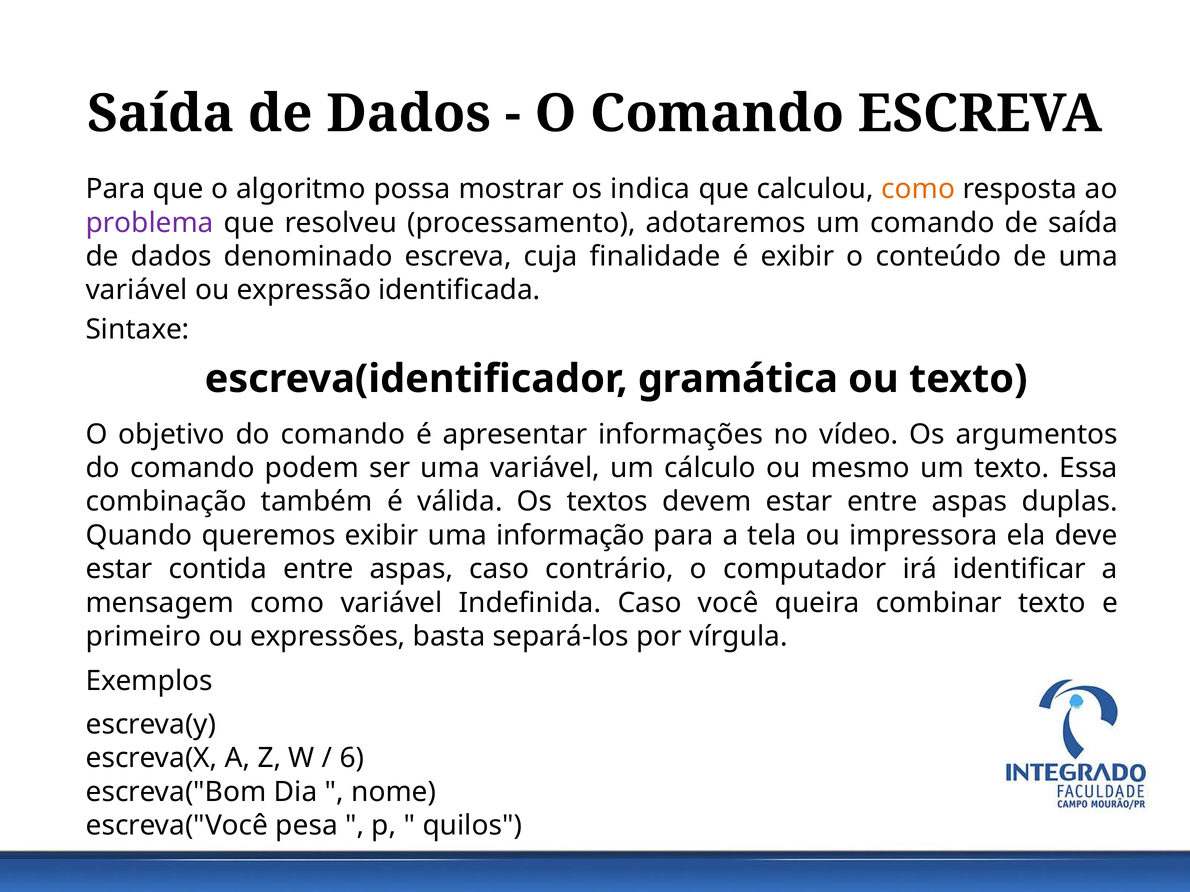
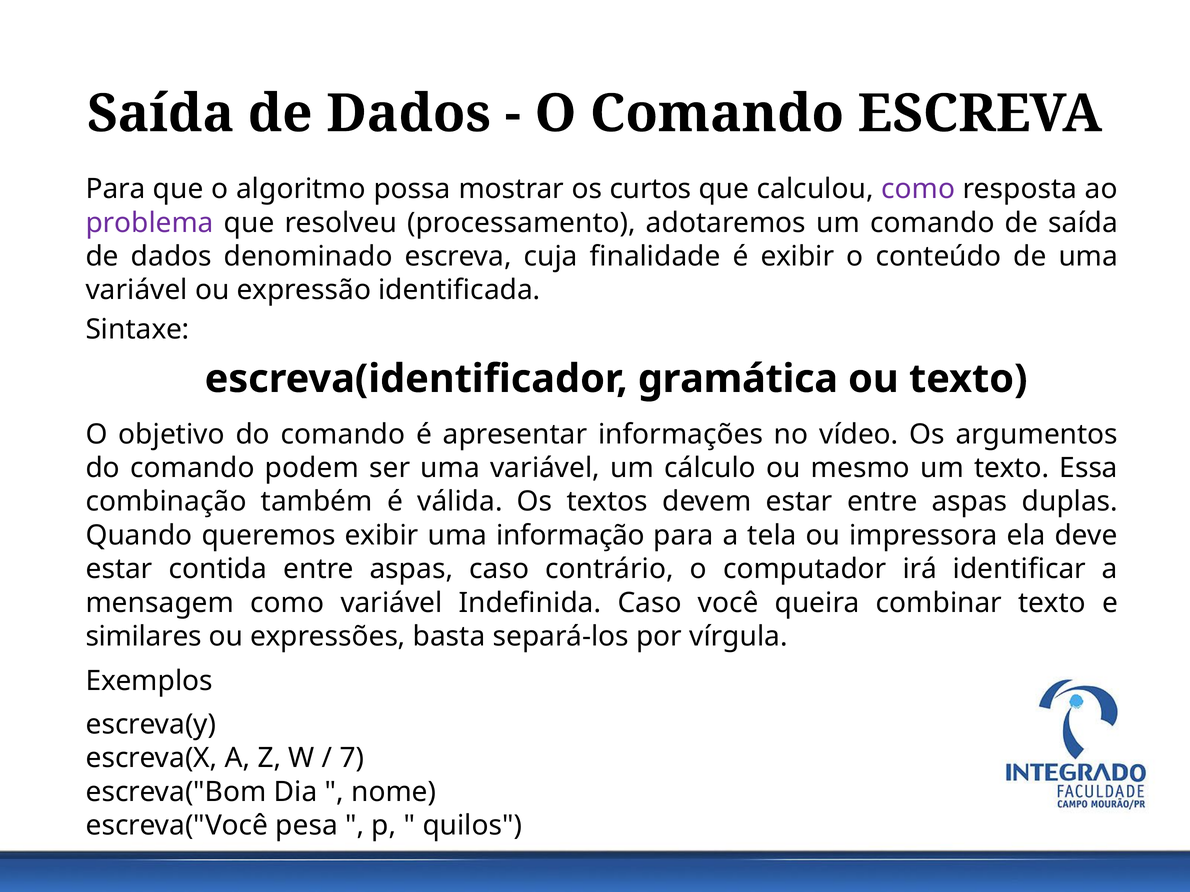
indica: indica -> curtos
como at (918, 189) colour: orange -> purple
primeiro: primeiro -> similares
6: 6 -> 7
